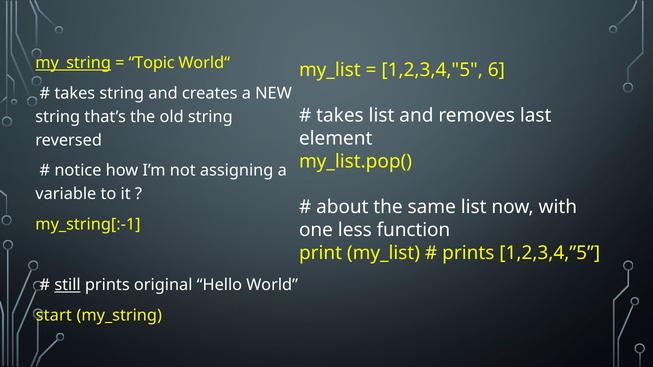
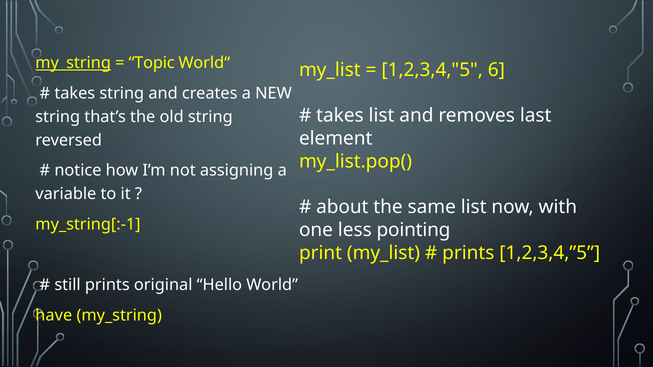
function: function -> pointing
still underline: present -> none
start: start -> have
